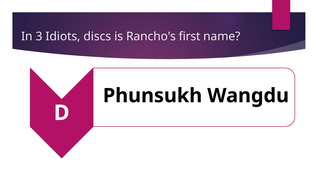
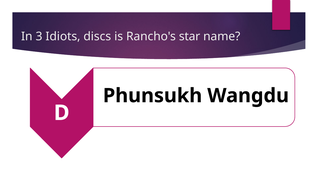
first: first -> star
